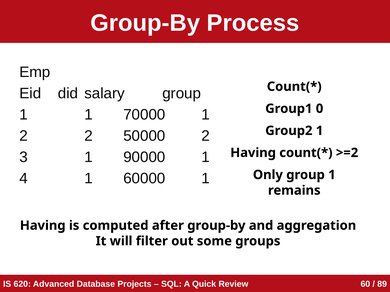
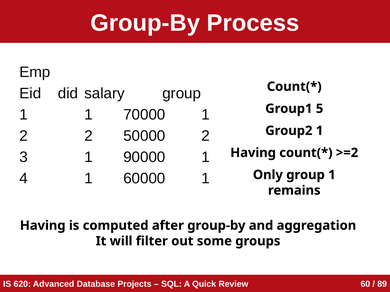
0: 0 -> 5
